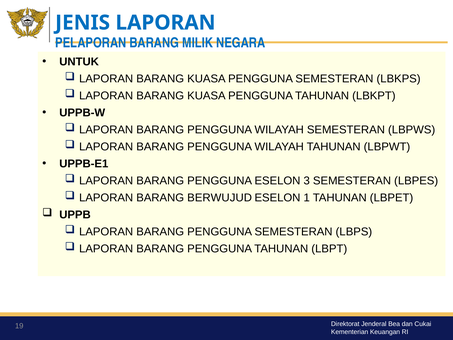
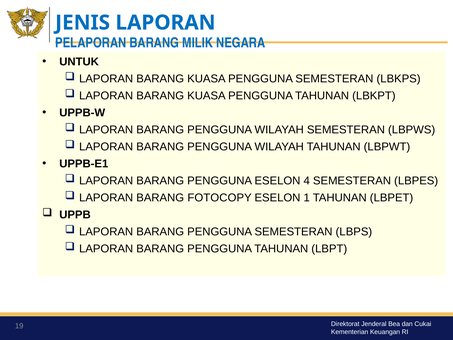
3: 3 -> 4
BERWUJUD: BERWUJUD -> FOTOCOPY
